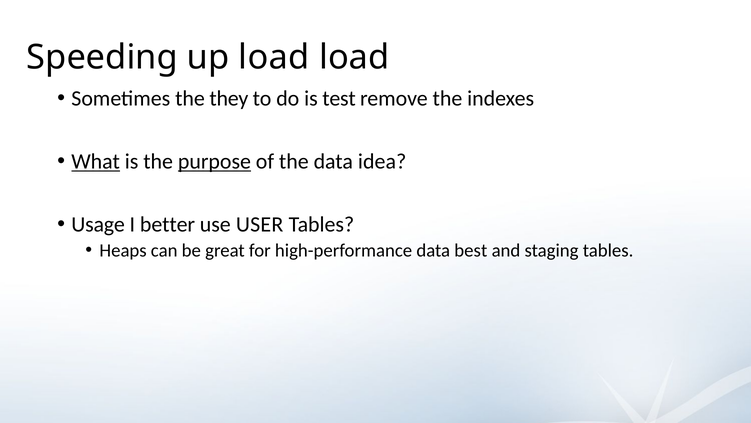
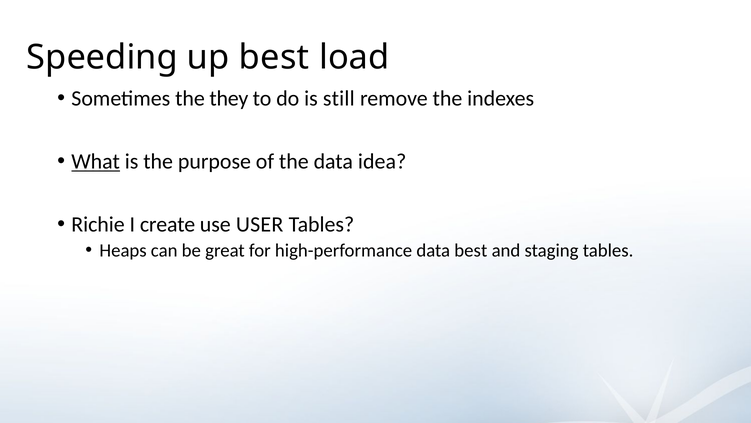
up load: load -> best
test: test -> still
purpose underline: present -> none
Usage: Usage -> Richie
better: better -> create
